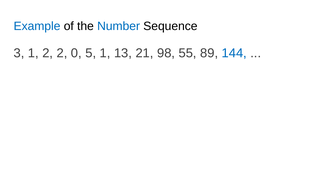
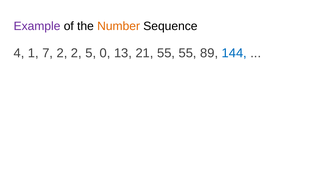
Example colour: blue -> purple
Number colour: blue -> orange
3: 3 -> 4
1 2: 2 -> 7
2 0: 0 -> 2
5 1: 1 -> 0
21 98: 98 -> 55
